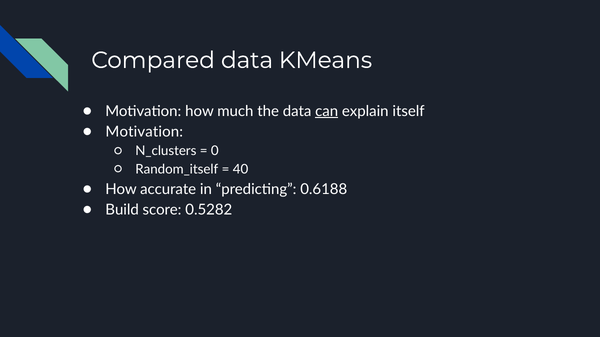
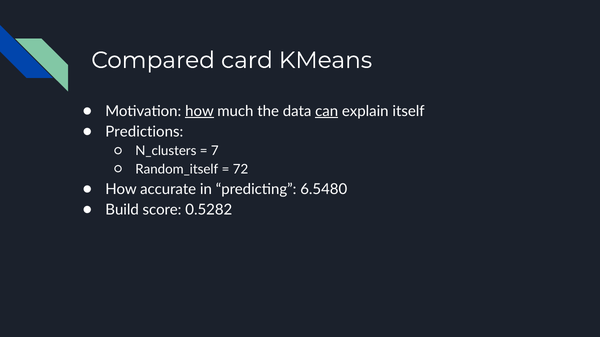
Compared data: data -> card
how at (199, 111) underline: none -> present
Motivation at (144, 132): Motivation -> Predictions
0: 0 -> 7
40: 40 -> 72
0.6188: 0.6188 -> 6.5480
